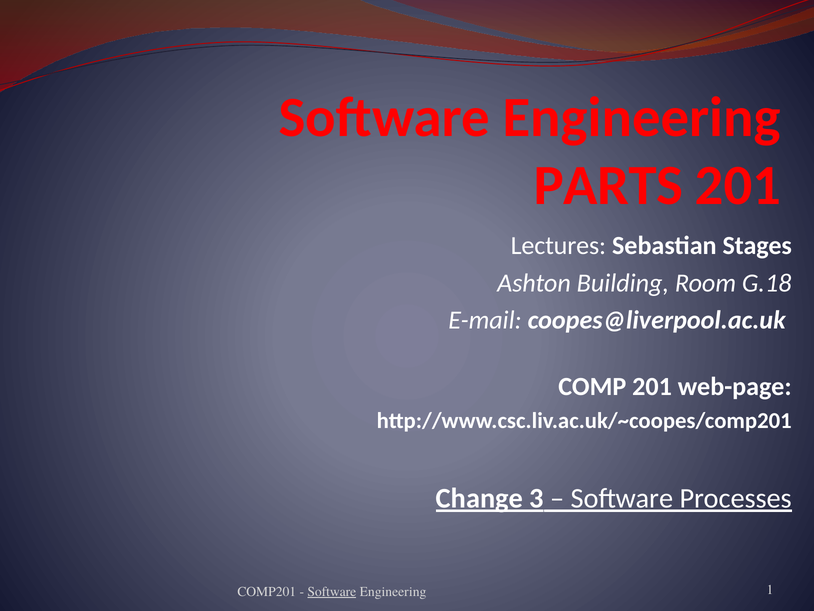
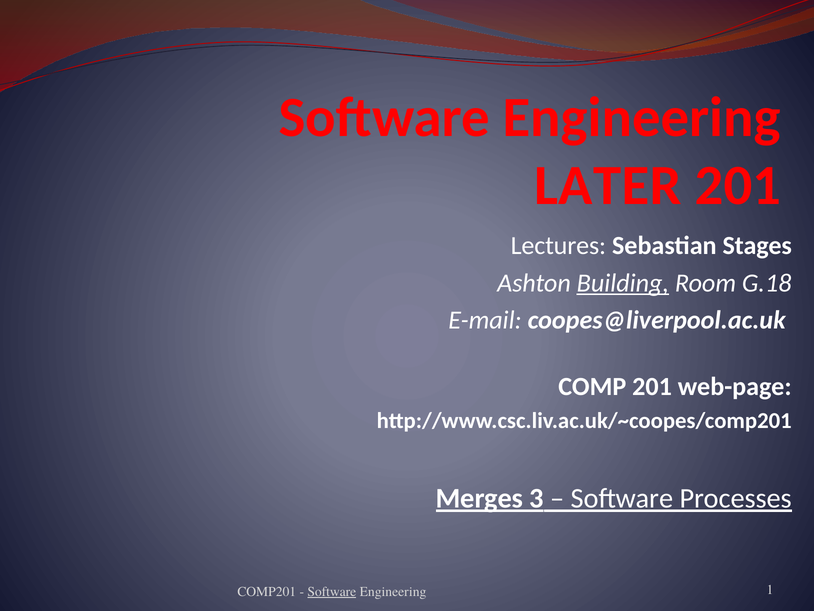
PARTS: PARTS -> LATER
Building underline: none -> present
Change: Change -> Merges
